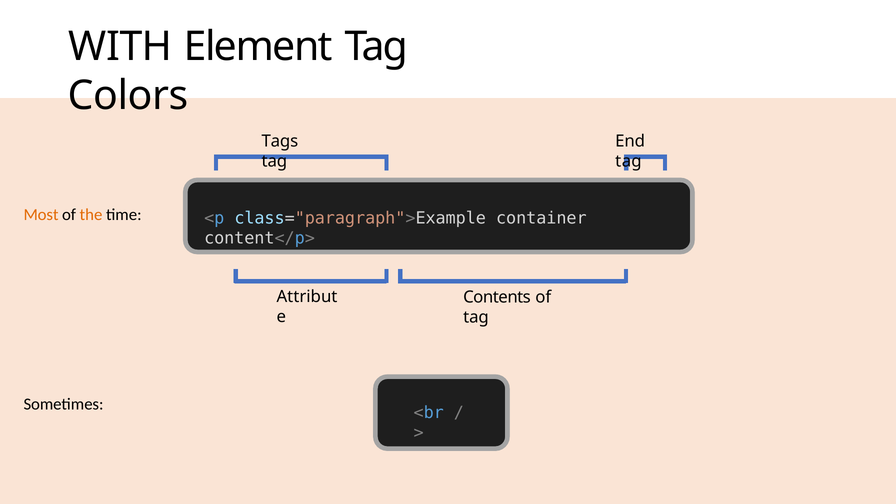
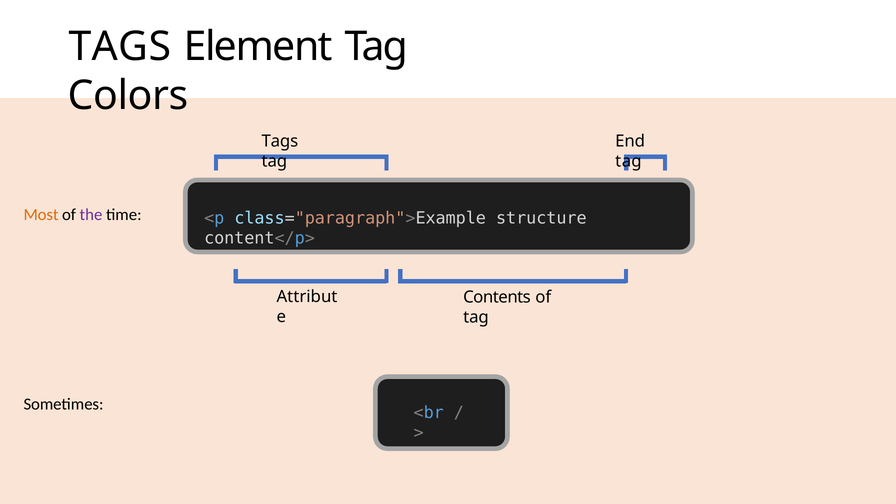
WITH at (120, 47): WITH -> TAGS
the colour: orange -> purple
container: container -> structure
